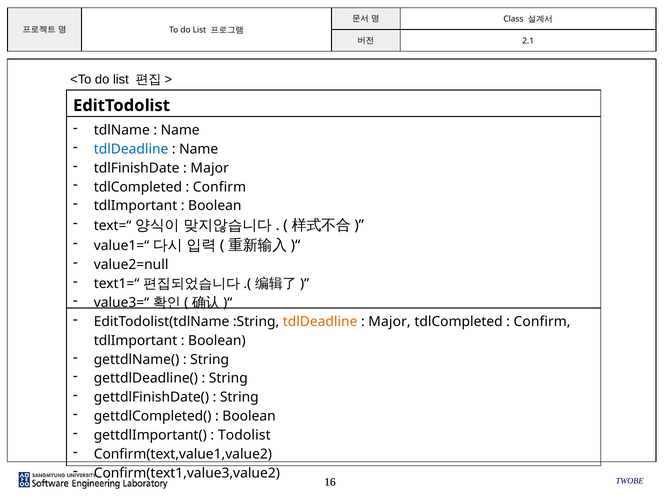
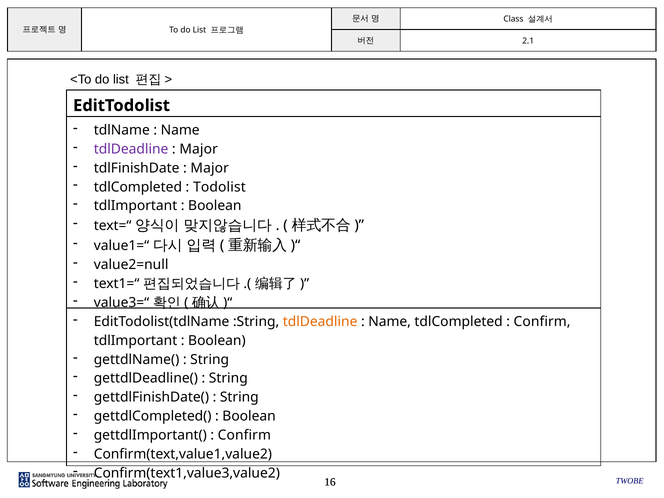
tdlDeadline at (131, 149) colour: blue -> purple
Name at (199, 149): Name -> Major
Confirm at (219, 187): Confirm -> Todolist
Major at (390, 322): Major -> Name
Todolist at (244, 435): Todolist -> Confirm
